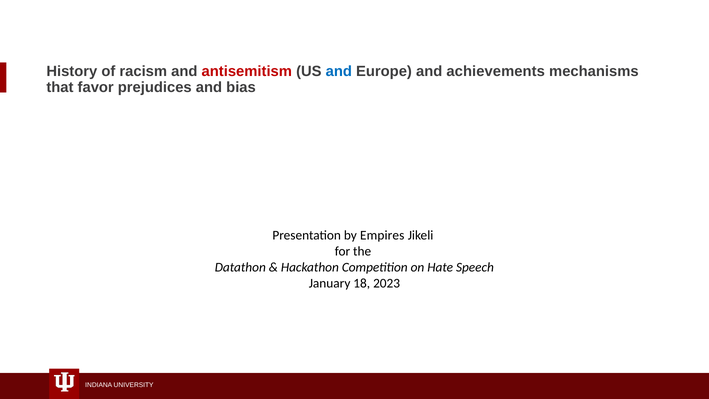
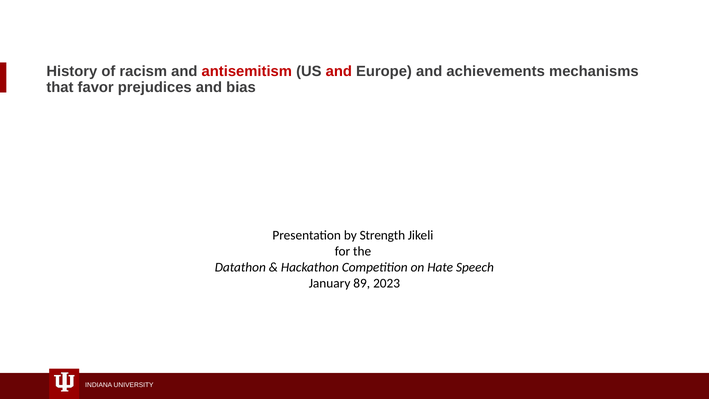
and at (339, 71) colour: blue -> red
Empires: Empires -> Strength
18: 18 -> 89
